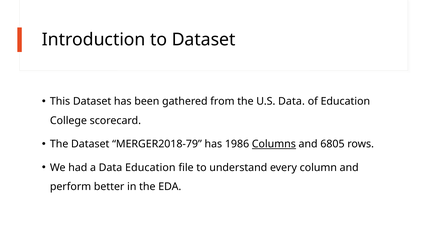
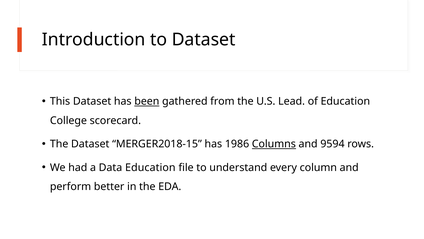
been underline: none -> present
U.S Data: Data -> Lead
MERGER2018-79: MERGER2018-79 -> MERGER2018-15
6805: 6805 -> 9594
